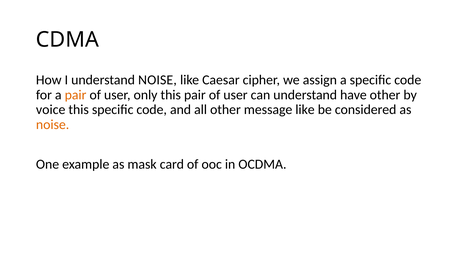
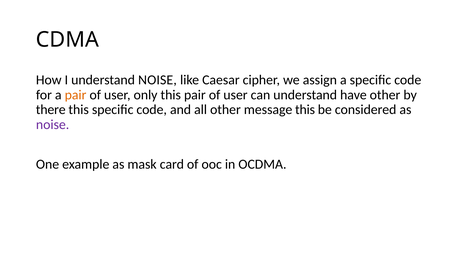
voice: voice -> there
message like: like -> this
noise at (53, 124) colour: orange -> purple
